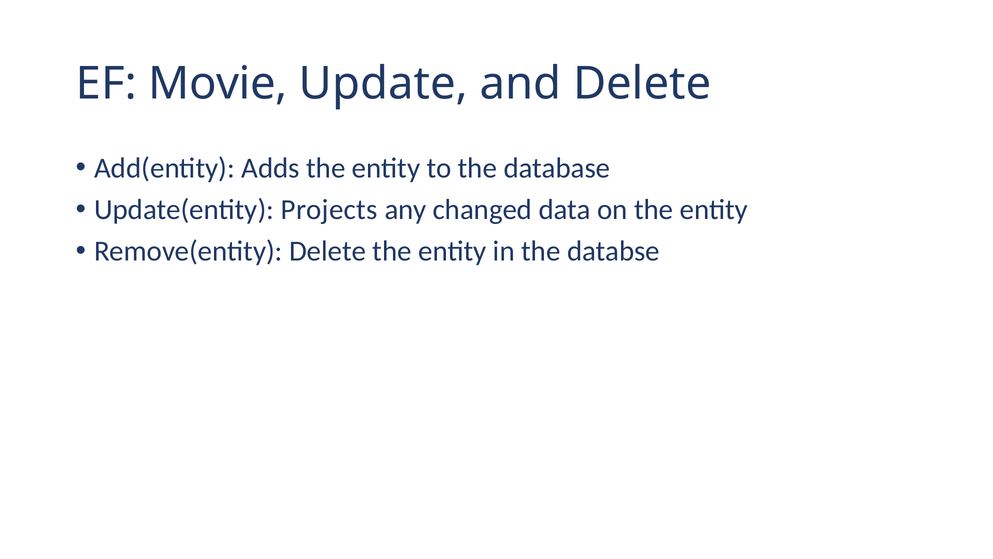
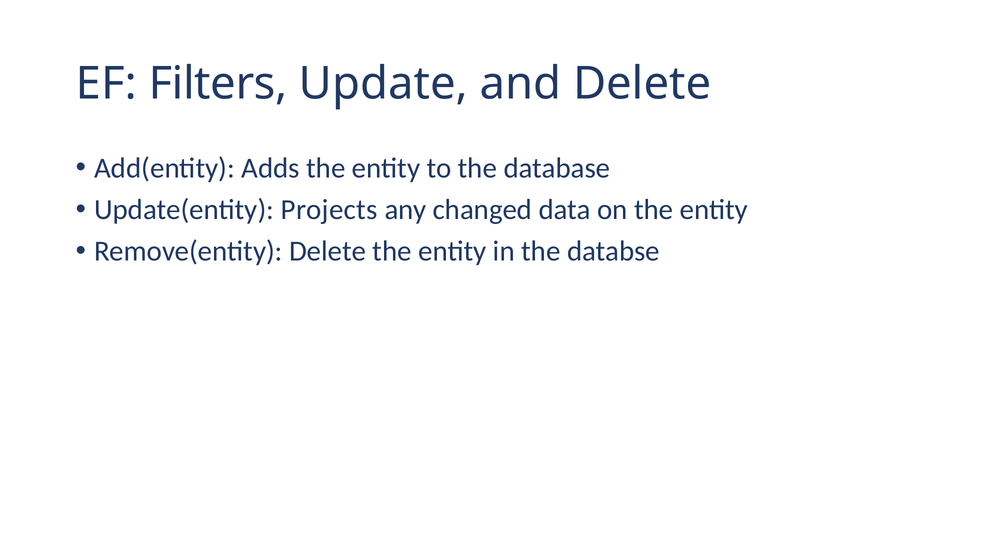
Movie: Movie -> Filters
